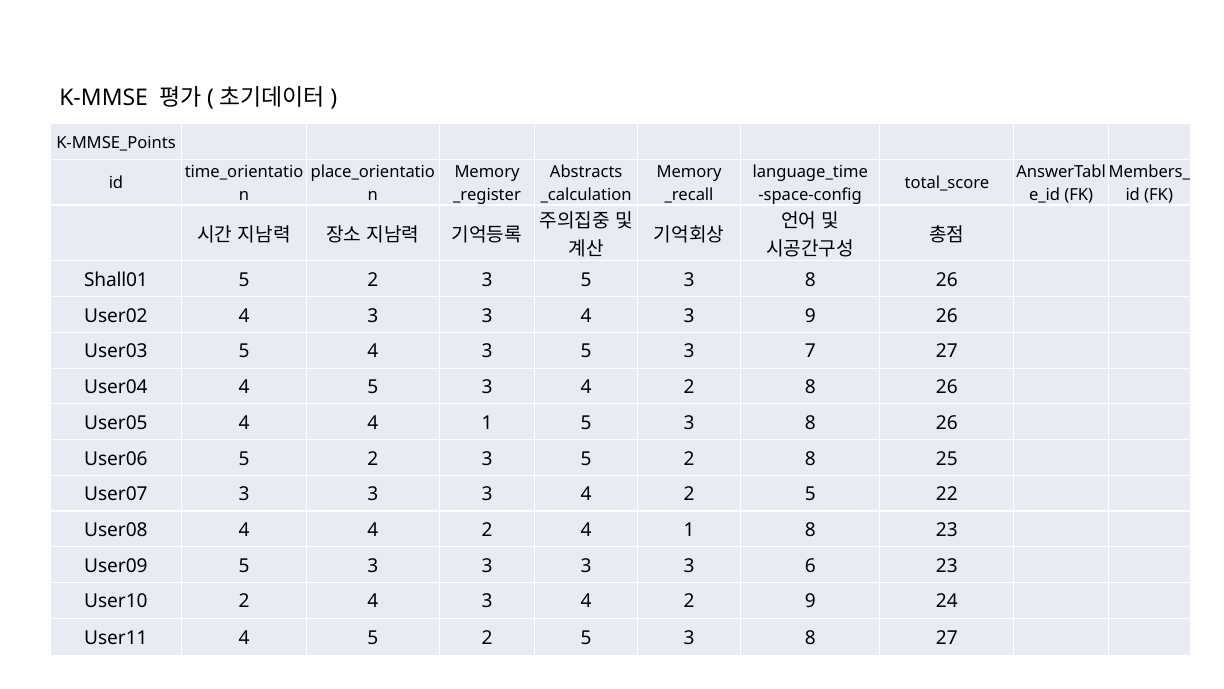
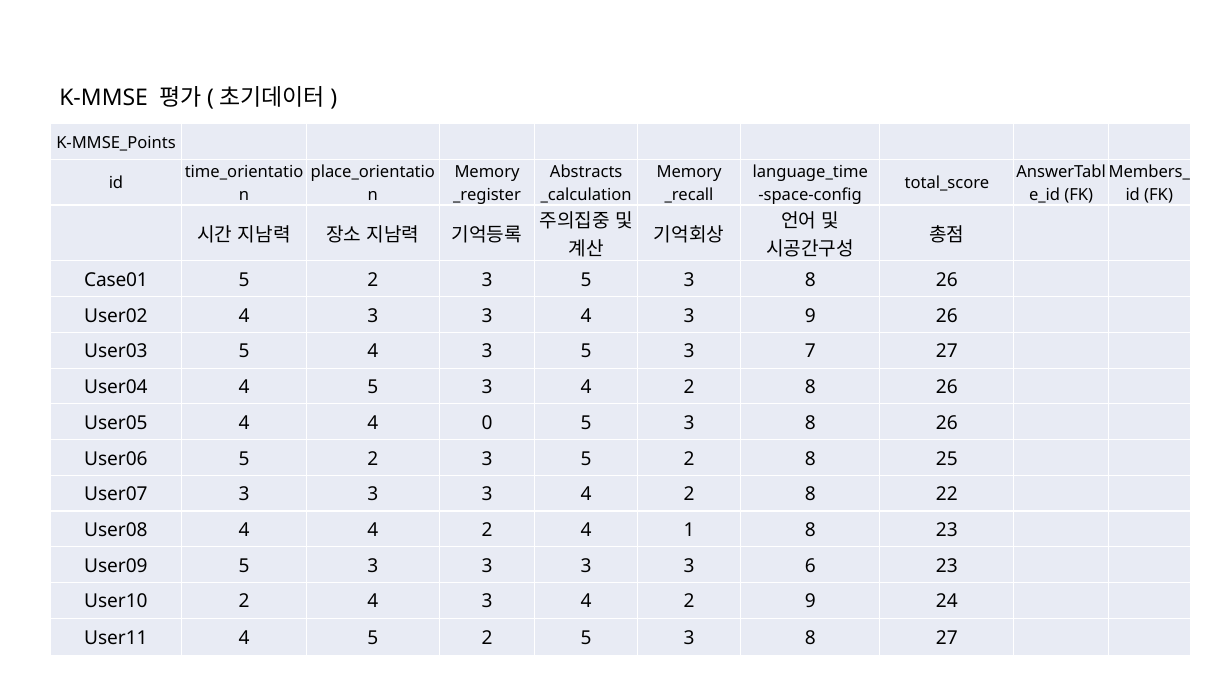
Shall01: Shall01 -> Case01
4 4 1: 1 -> 0
5 at (810, 494): 5 -> 8
